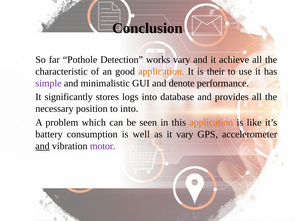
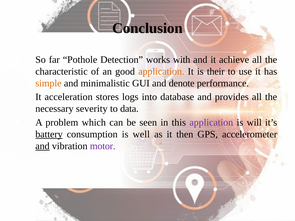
works vary: vary -> with
simple colour: purple -> orange
significantly: significantly -> acceleration
position: position -> severity
to into: into -> data
application at (211, 123) colour: orange -> purple
like: like -> will
battery underline: none -> present
it vary: vary -> then
